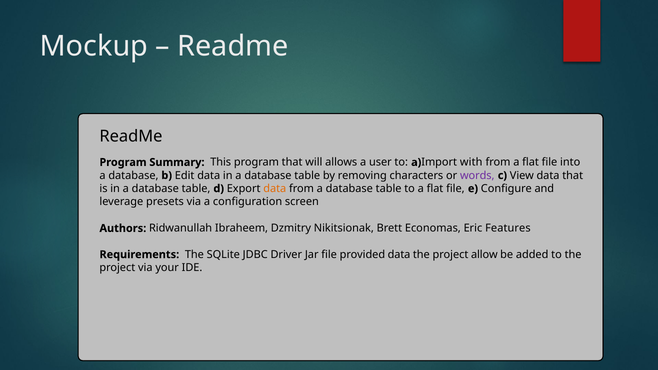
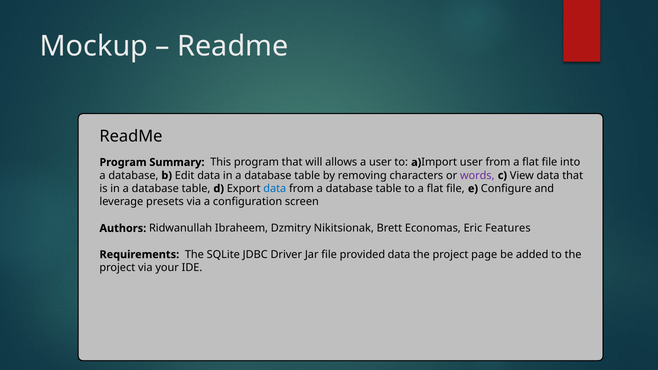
a)Import with: with -> user
data at (275, 189) colour: orange -> blue
allow: allow -> page
